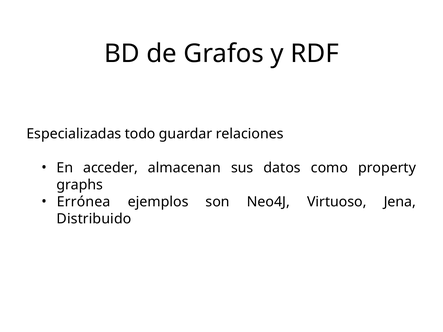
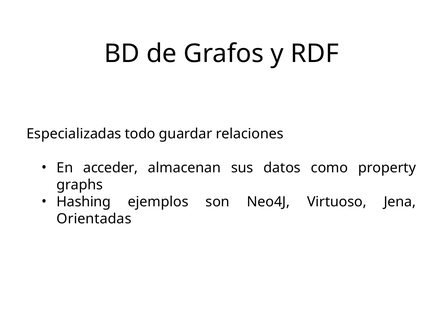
Errónea: Errónea -> Hashing
Distribuido: Distribuido -> Orientadas
